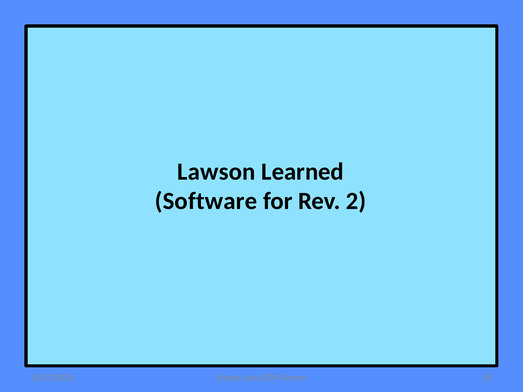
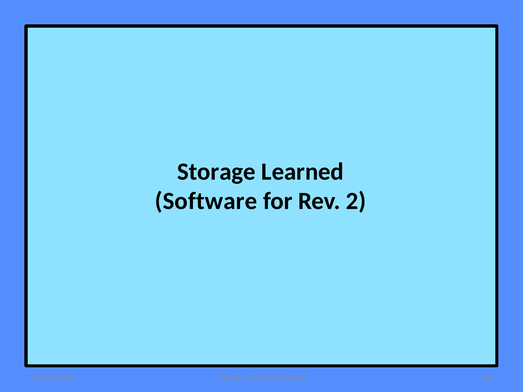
Lawson: Lawson -> Storage
